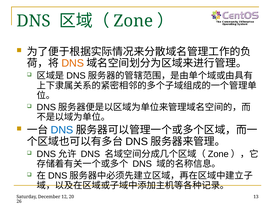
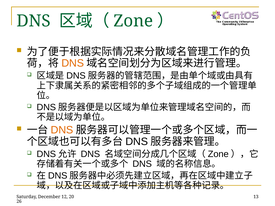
DNS at (62, 130) colour: blue -> orange
